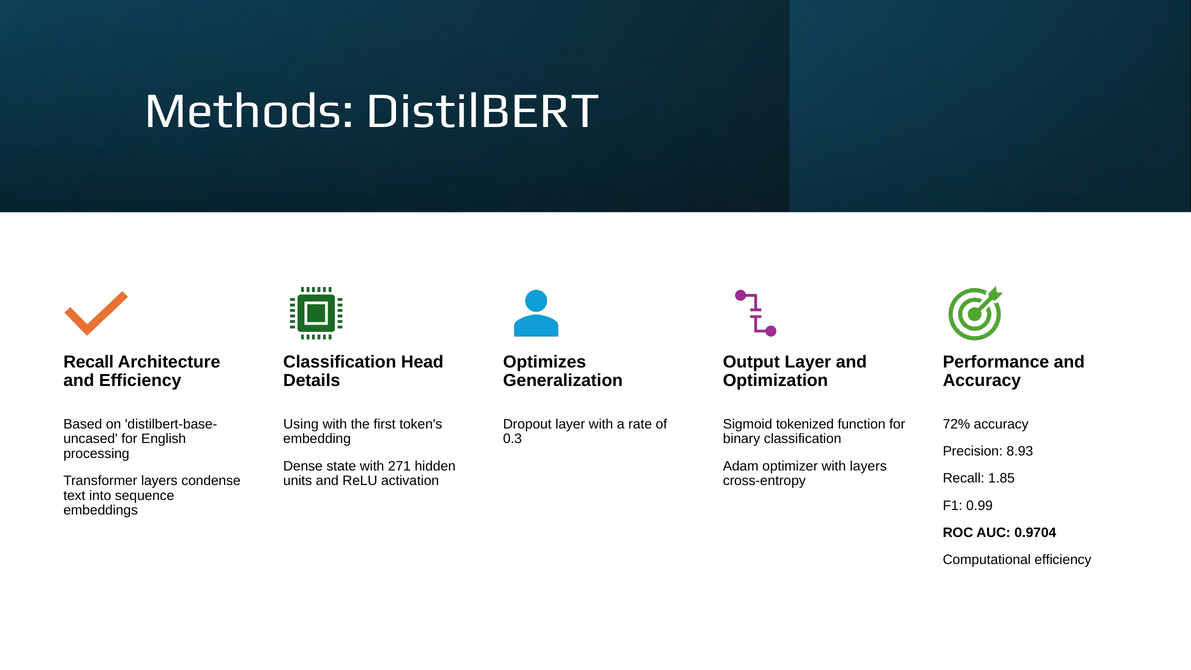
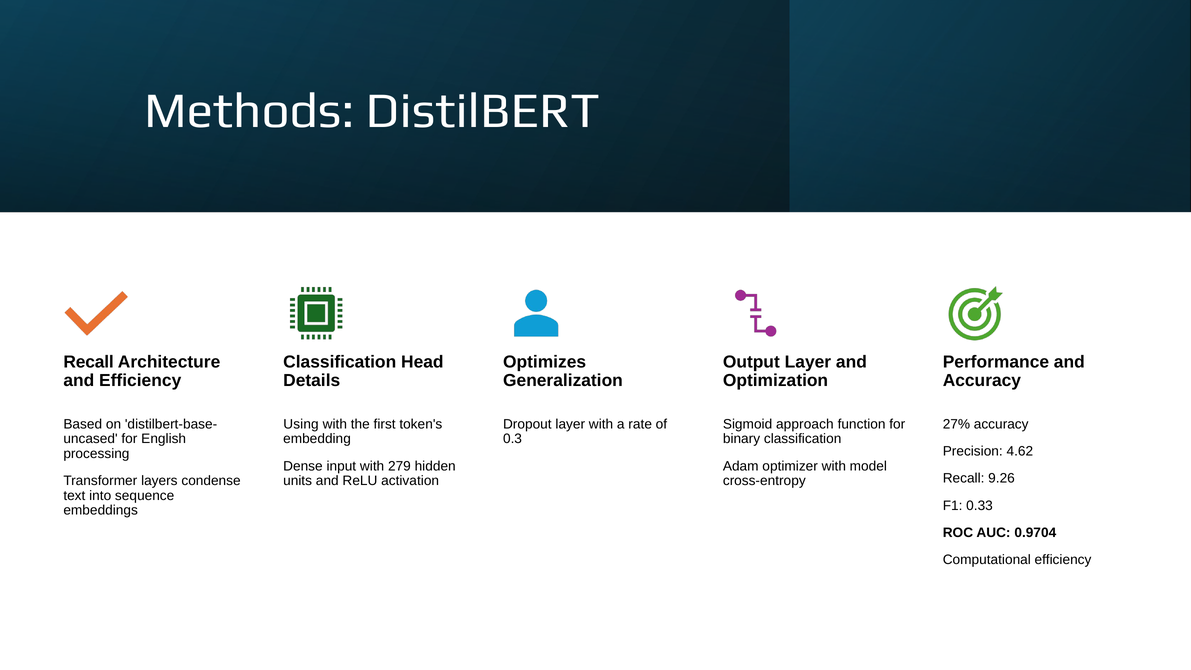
tokenized: tokenized -> approach
72%: 72% -> 27%
8.93: 8.93 -> 4.62
state: state -> input
271: 271 -> 279
with layers: layers -> model
1.85: 1.85 -> 9.26
0.99: 0.99 -> 0.33
